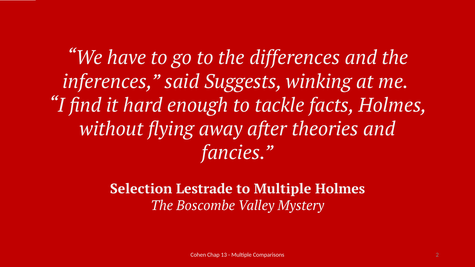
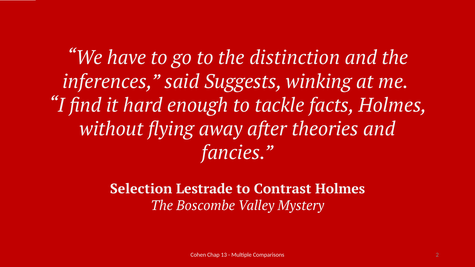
differences: differences -> distinction
to Multiple: Multiple -> Contrast
